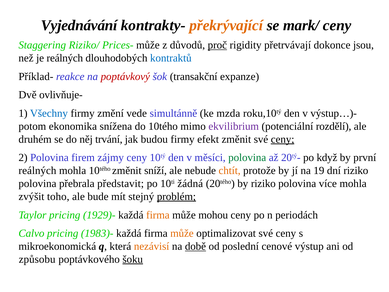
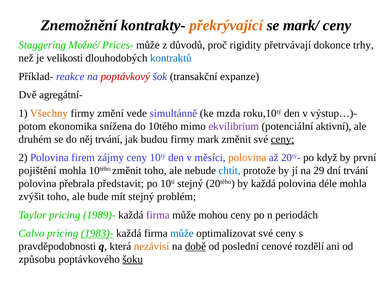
Vyjednávání: Vyjednávání -> Znemožnění
Riziko/: Riziko/ -> Možné/
proč underline: present -> none
jsou: jsou -> trhy
je reálných: reálných -> velikosti
ovlivňuje-: ovlivňuje- -> agregátní-
Všechny colour: blue -> orange
rozdělí: rozdělí -> aktivní
efekt: efekt -> mark
polovina at (247, 157) colour: green -> orange
reálných at (37, 170): reálných -> pojištění
změnit sníží: sníží -> toho
chtít colour: orange -> blue
19: 19 -> 29
dní riziko: riziko -> trvání
10ti žádná: žádná -> stejný
by riziko: riziko -> každá
více: více -> déle
problém underline: present -> none
1929)-: 1929)- -> 1989)-
firma at (158, 215) colour: orange -> purple
1983)- underline: none -> present
může at (182, 233) colour: orange -> blue
mikroekonomická: mikroekonomická -> pravděpodobnosti
výstup: výstup -> rozdělí
